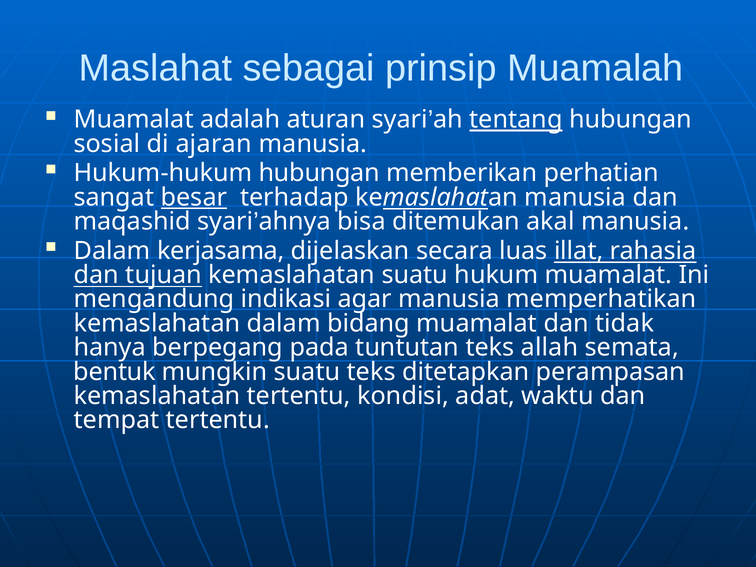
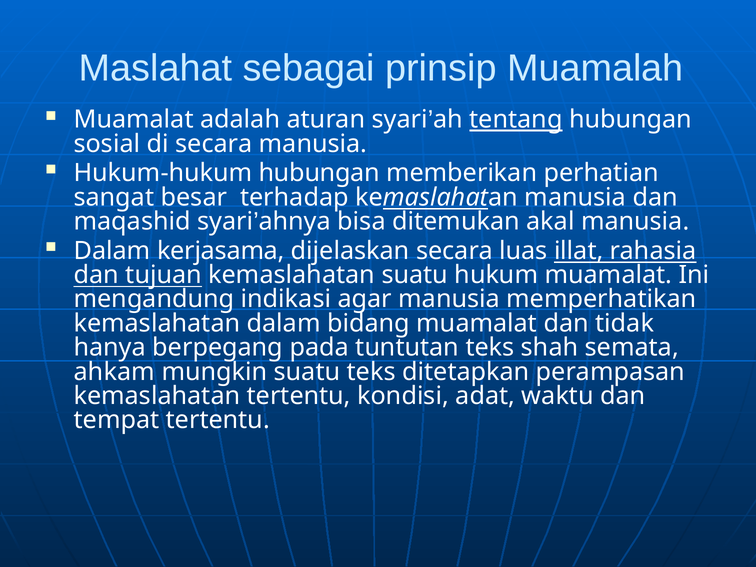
di ajaran: ajaran -> secara
besar underline: present -> none
allah: allah -> shah
bentuk: bentuk -> ahkam
